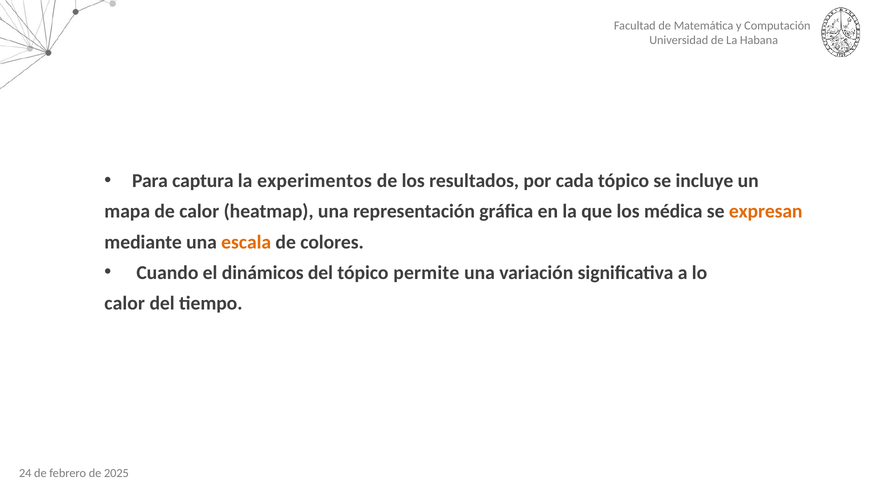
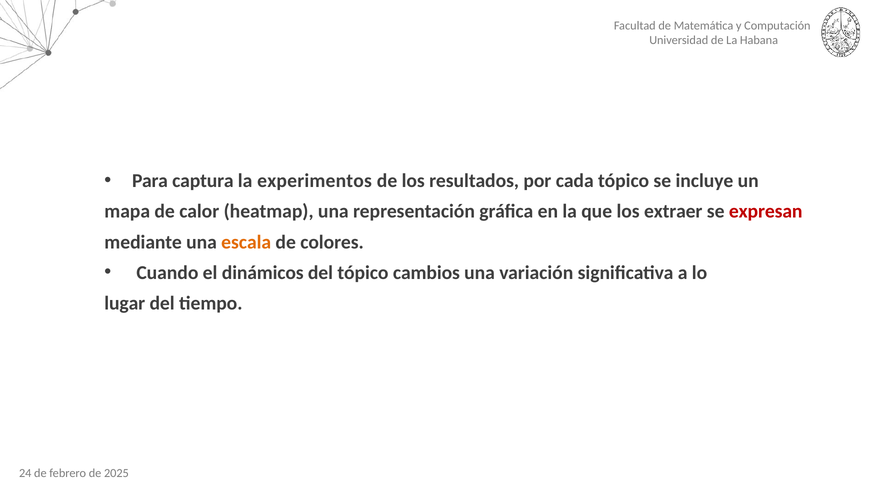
médica: médica -> extraer
expresan colour: orange -> red
permite: permite -> cambios
calor at (125, 303): calor -> lugar
